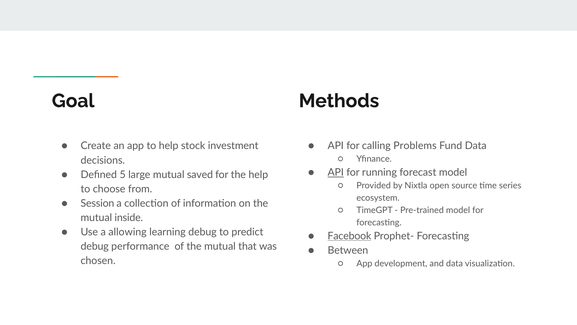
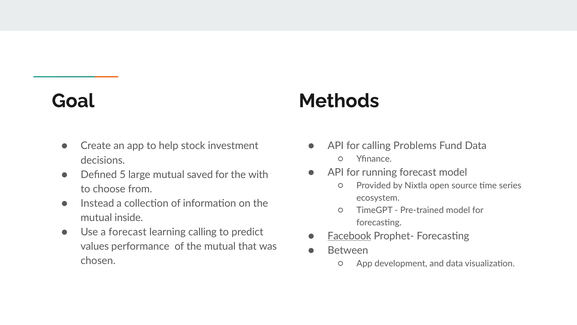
API at (336, 172) underline: present -> none
the help: help -> with
Session: Session -> Instead
a allowing: allowing -> forecast
learning debug: debug -> calling
debug at (95, 246): debug -> values
